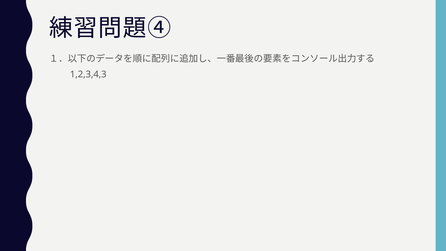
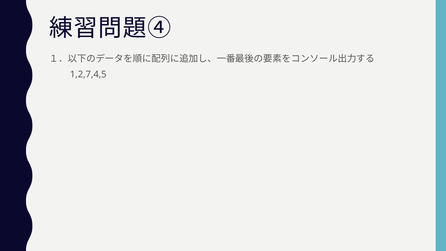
1,2,3,4,3: 1,2,3,4,3 -> 1,2,7,4,5
